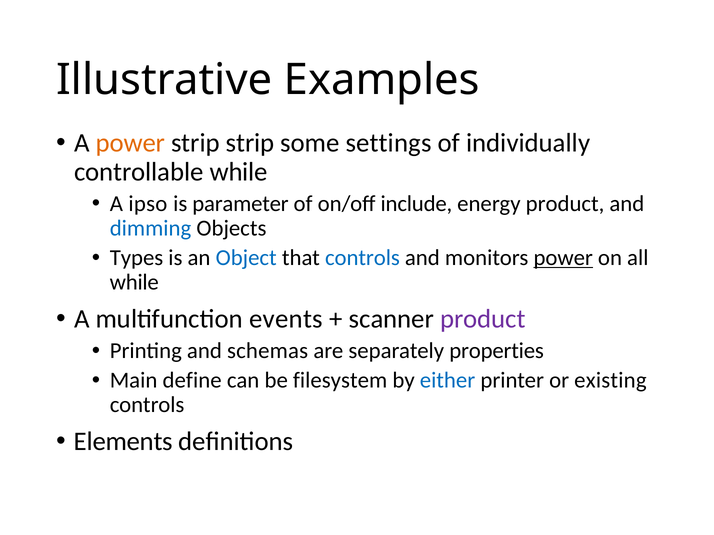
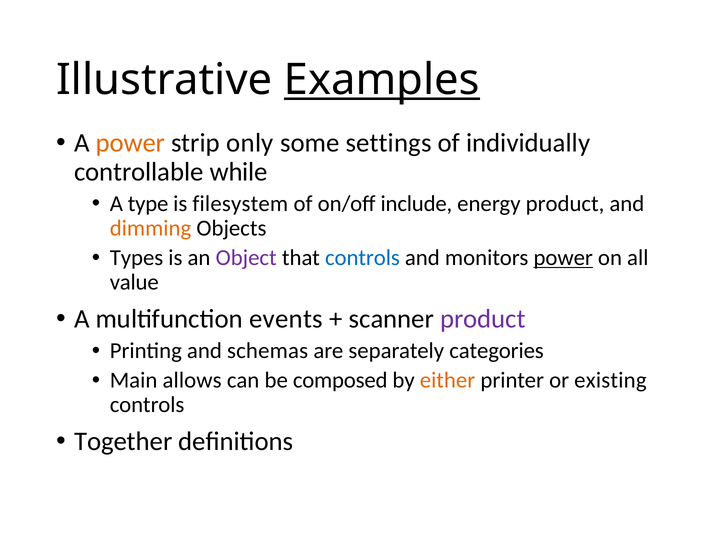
Examples underline: none -> present
strip strip: strip -> only
ipso: ipso -> type
parameter: parameter -> filesystem
dimming colour: blue -> orange
Object colour: blue -> purple
while at (134, 283): while -> value
properties: properties -> categories
define: define -> allows
filesystem: filesystem -> composed
either colour: blue -> orange
Elements: Elements -> Together
